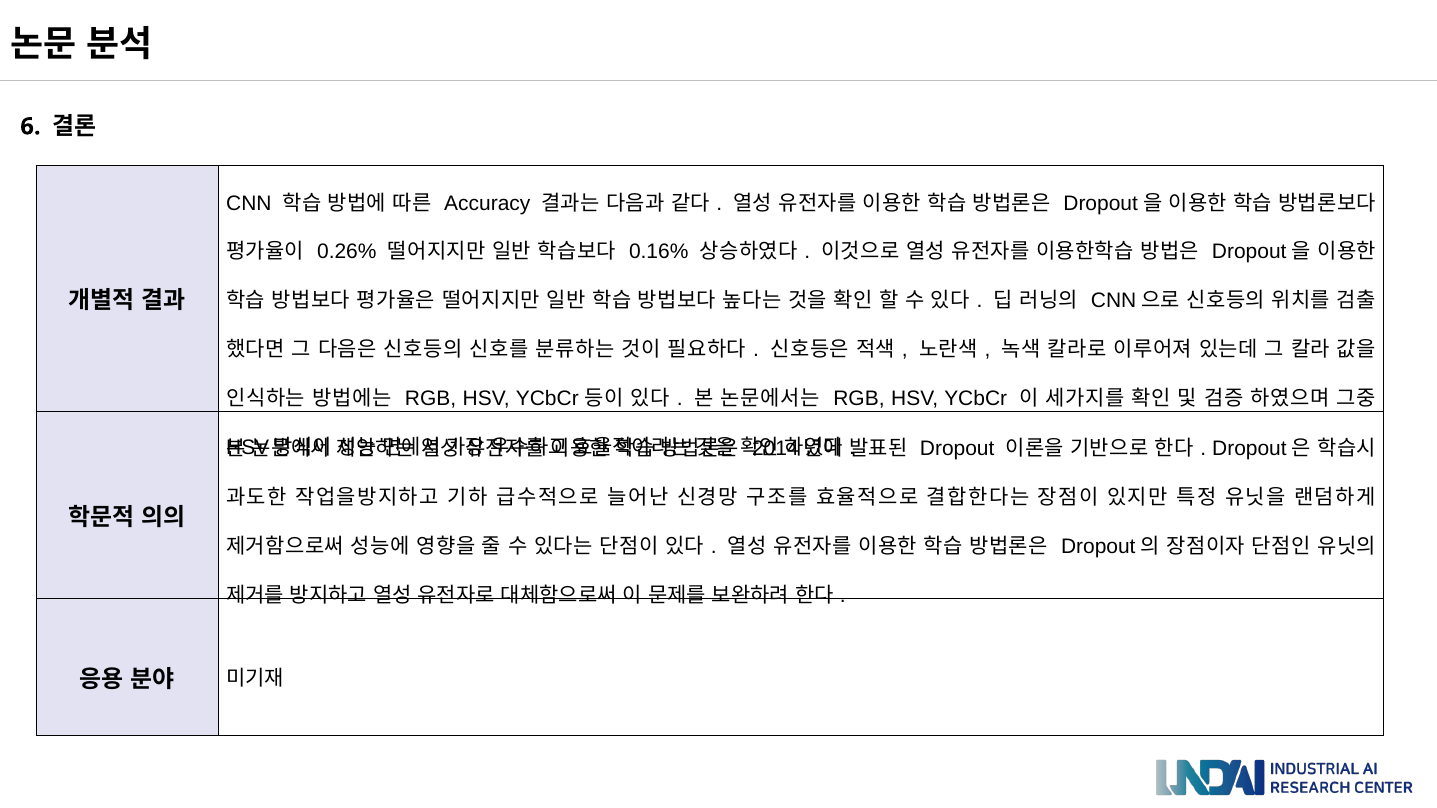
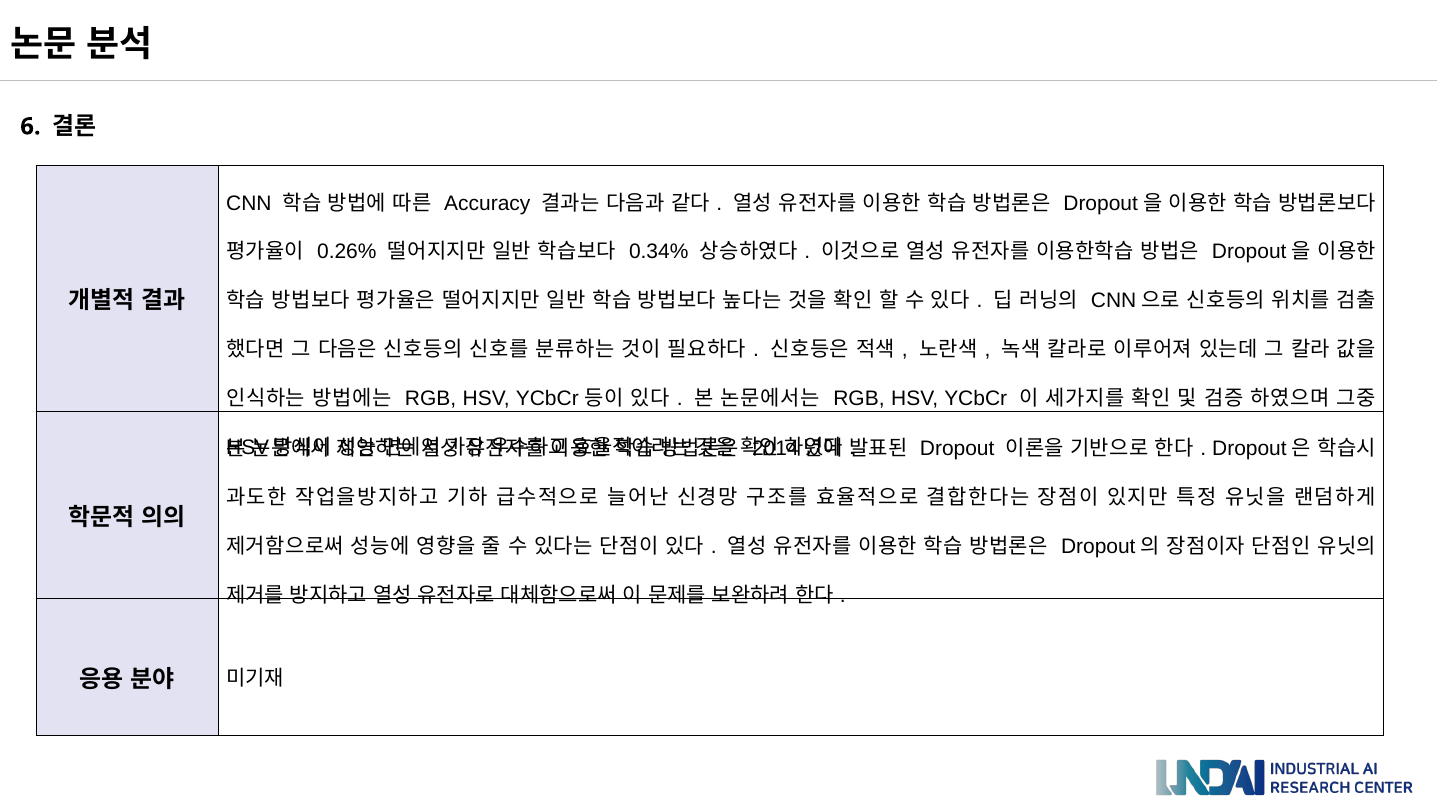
0.16%: 0.16% -> 0.34%
